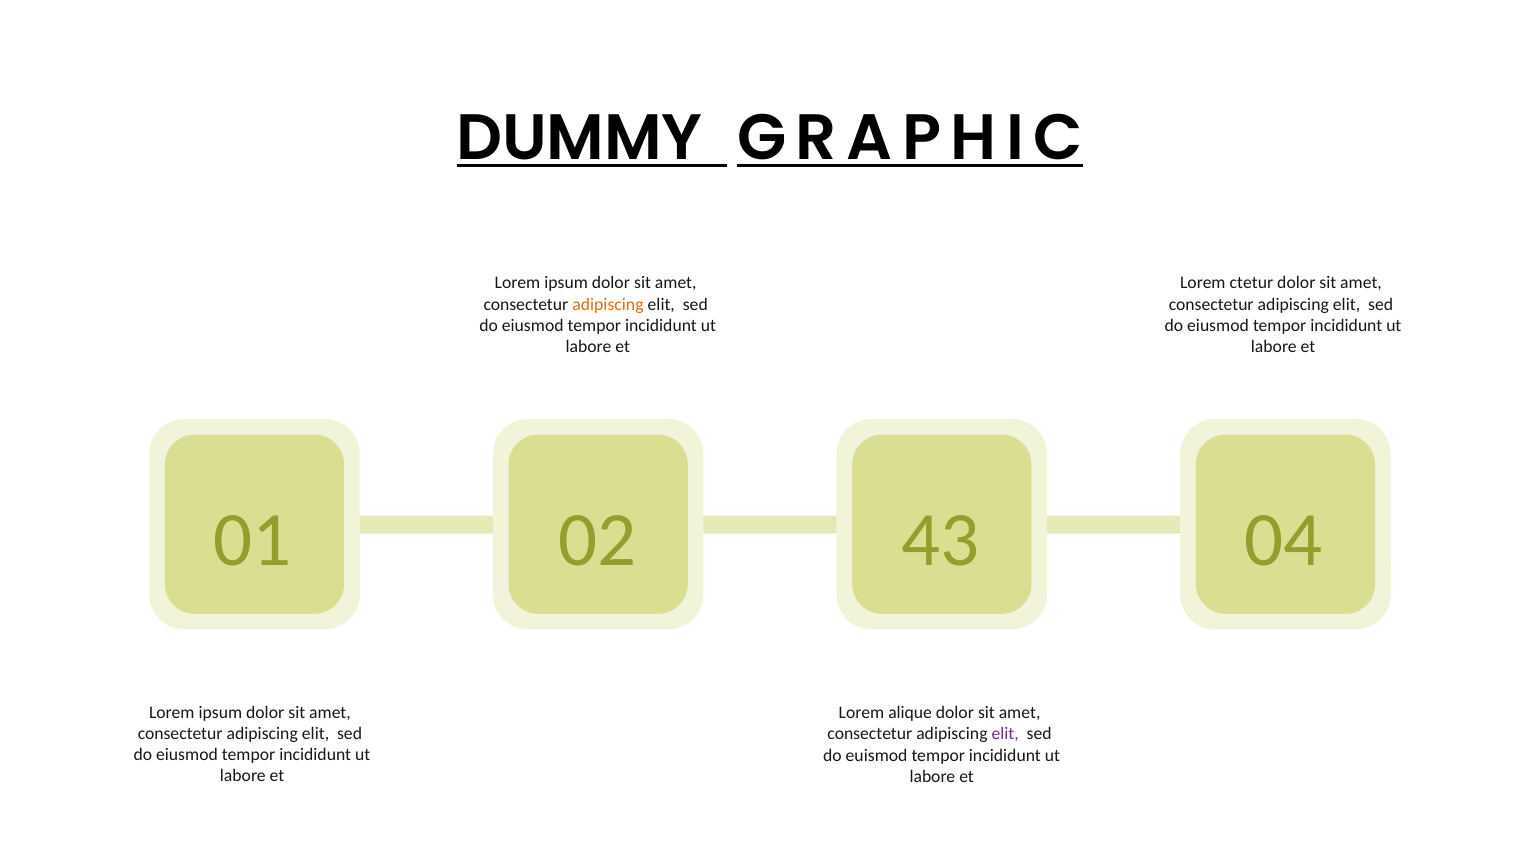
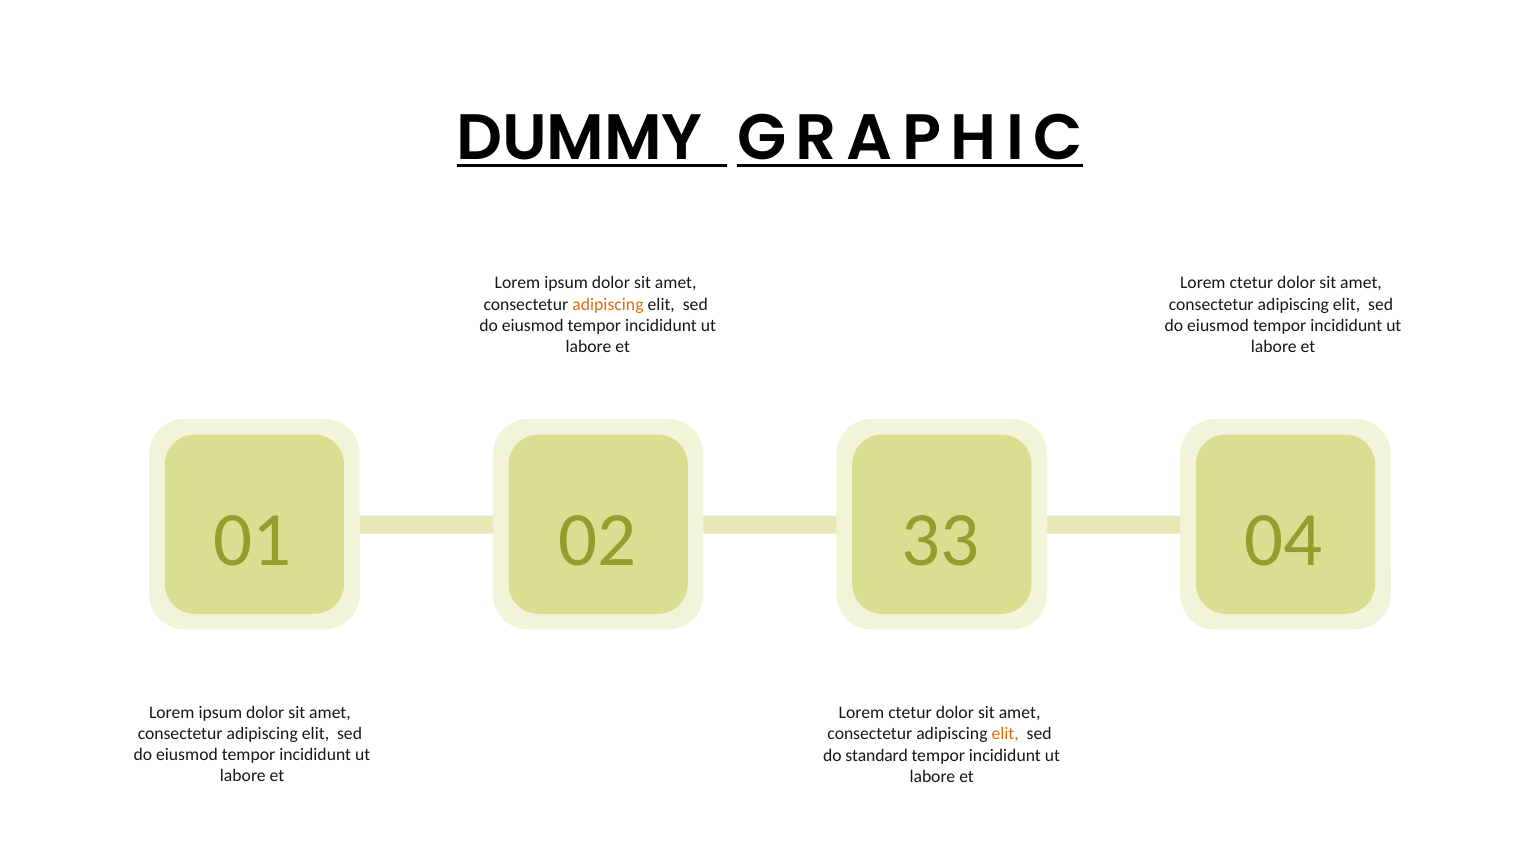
43: 43 -> 33
alique at (910, 713): alique -> ctetur
elit at (1005, 734) colour: purple -> orange
euismod: euismod -> standard
